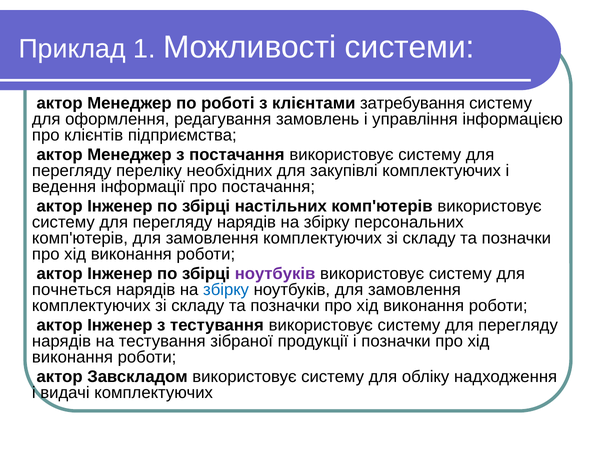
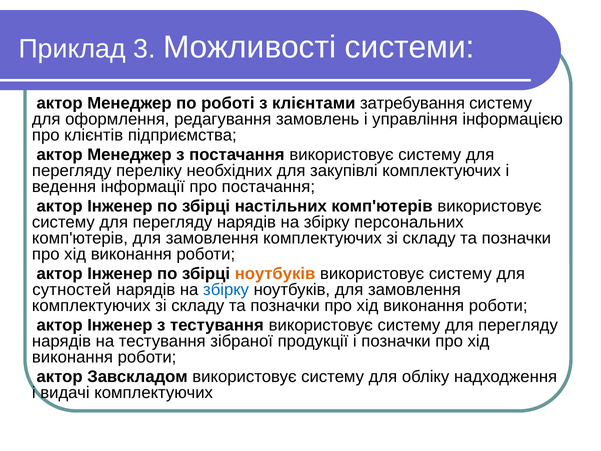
1: 1 -> 3
ноутбуків at (275, 274) colour: purple -> orange
почнеться: почнеться -> сутностей
